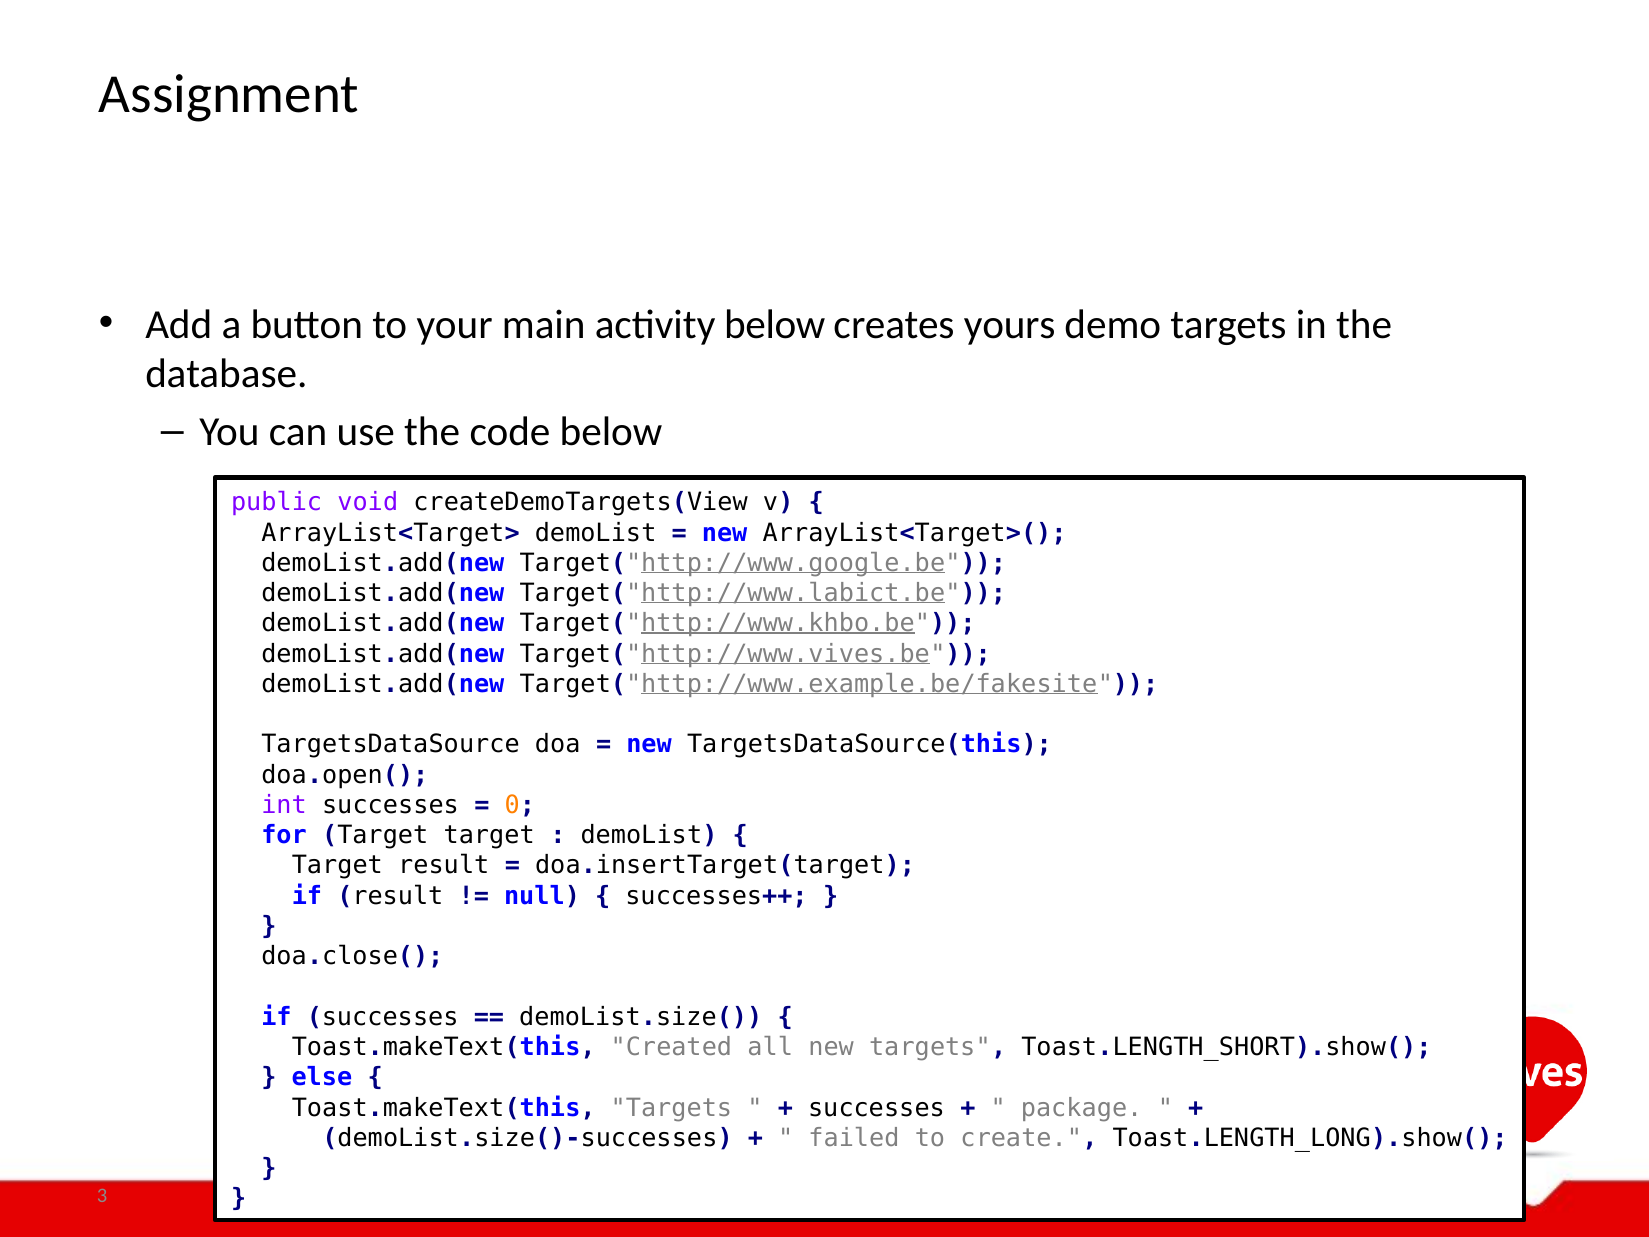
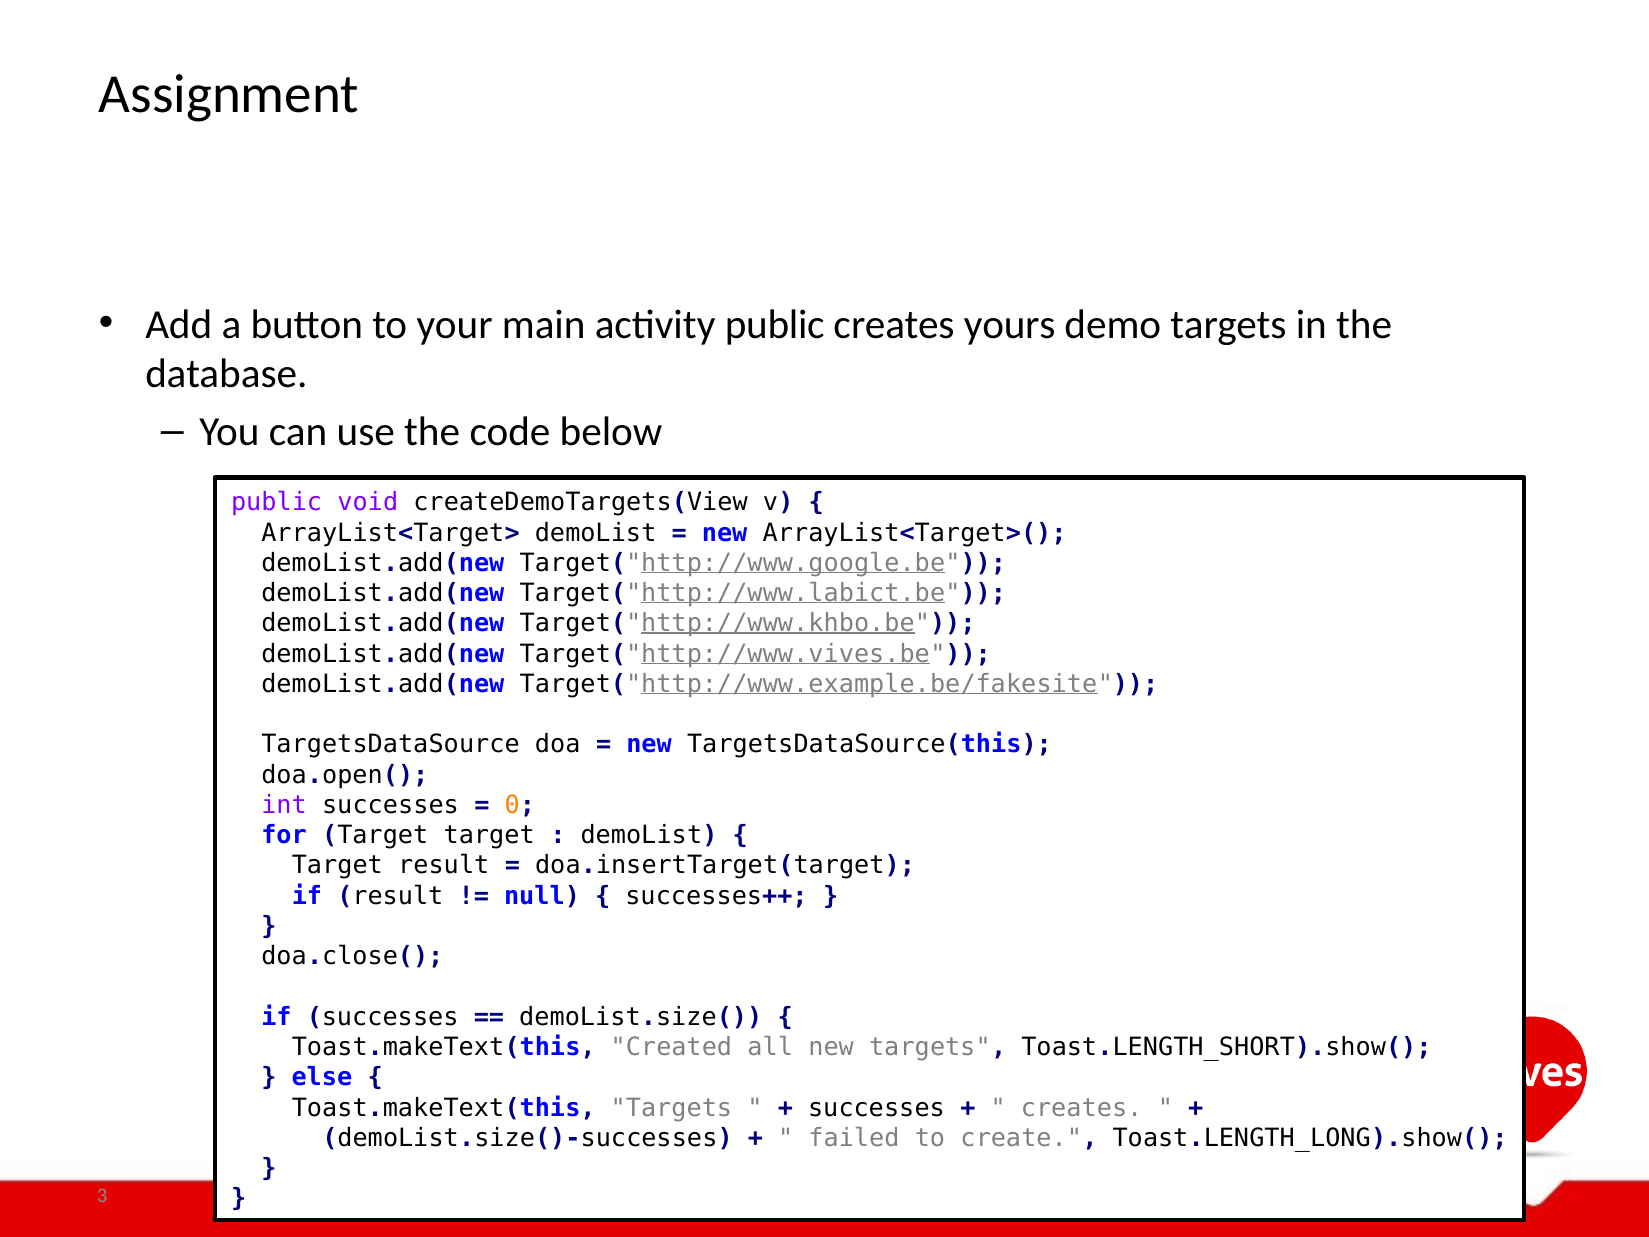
activity below: below -> public
package at (1082, 1107): package -> creates
